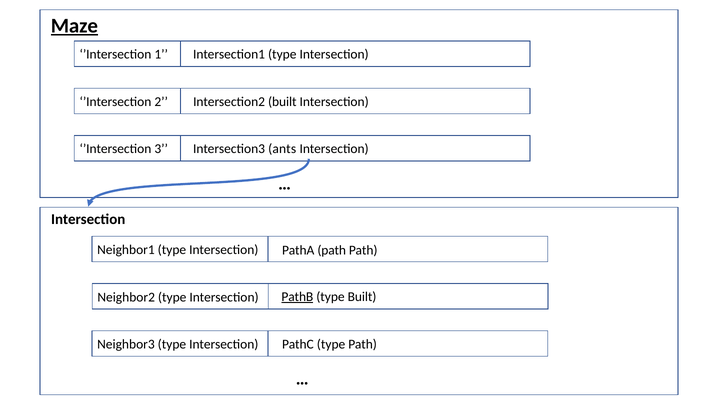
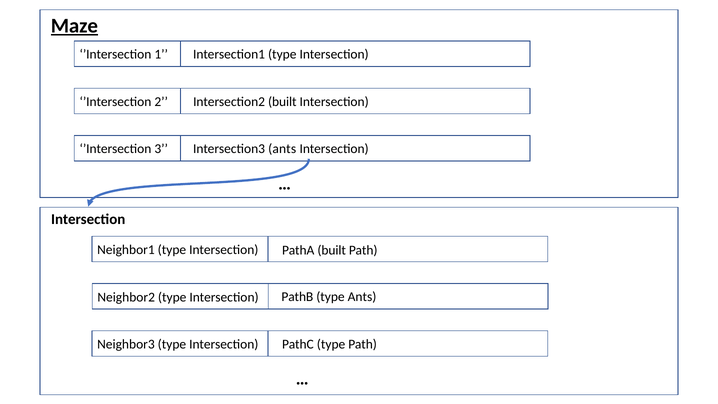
PathA path: path -> built
PathB underline: present -> none
type Built: Built -> Ants
